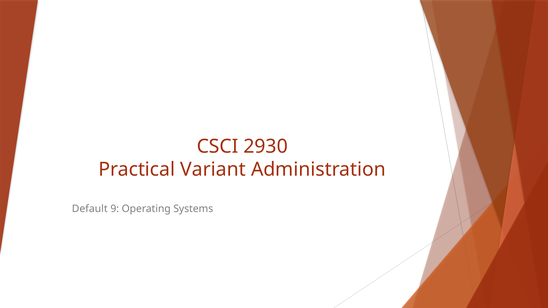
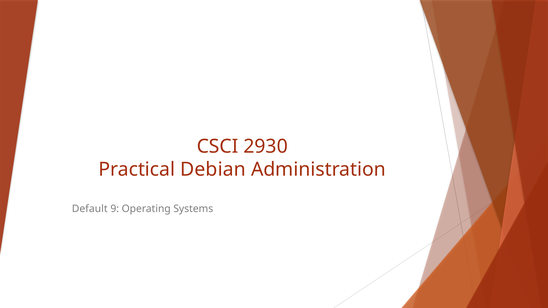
Variant: Variant -> Debian
